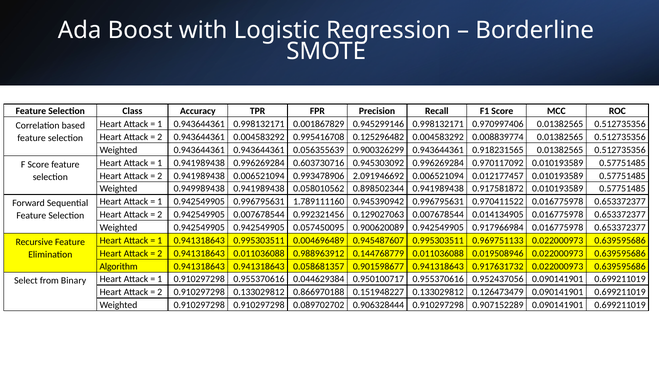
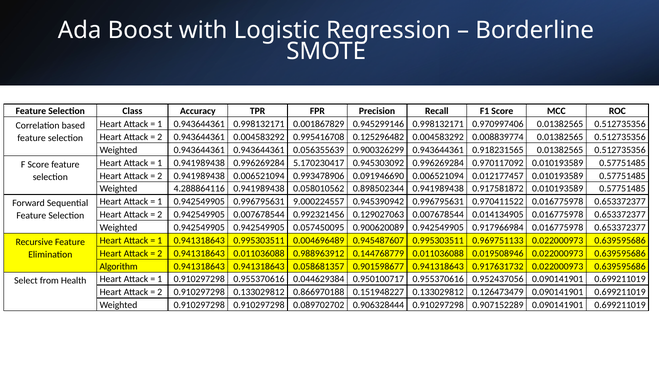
0.603730716: 0.603730716 -> 5.170230417
2.091946692: 2.091946692 -> 0.091946690
0.949989438: 0.949989438 -> 4.288864116
1.789111160: 1.789111160 -> 9.000224557
Binary: Binary -> Health
